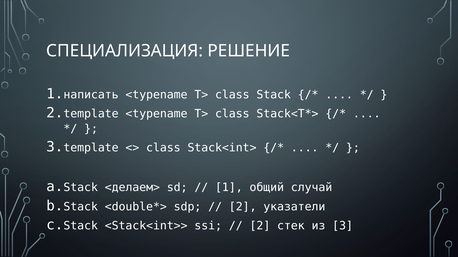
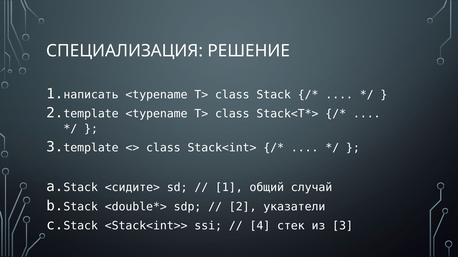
<делаем>: <делаем> -> <сидите>
2 at (260, 226): 2 -> 4
